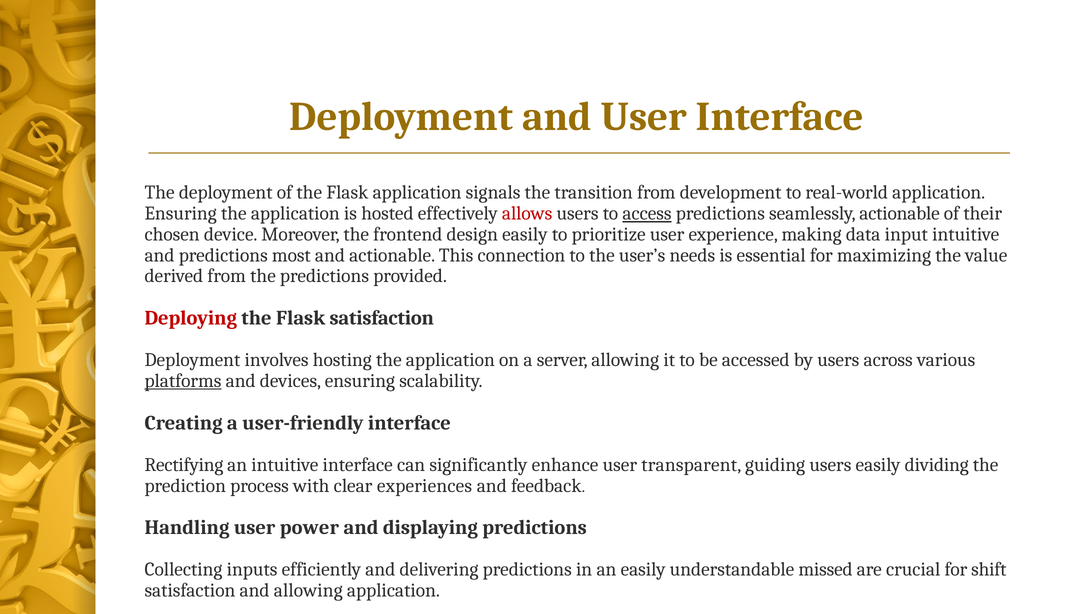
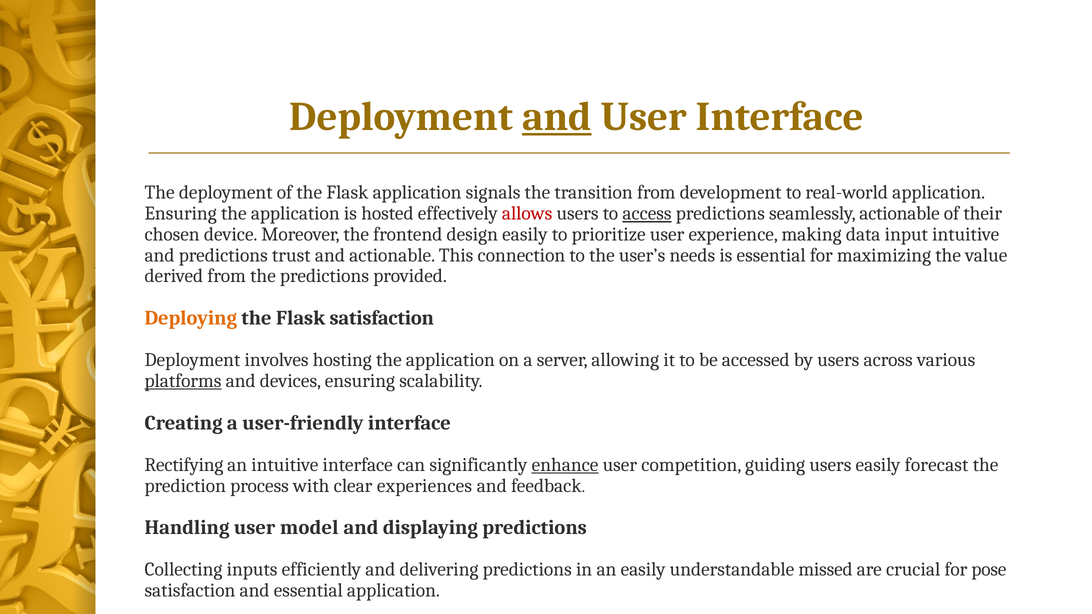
and at (557, 117) underline: none -> present
most: most -> trust
Deploying colour: red -> orange
enhance underline: none -> present
transparent: transparent -> competition
dividing: dividing -> forecast
power: power -> model
shift: shift -> pose
and allowing: allowing -> essential
